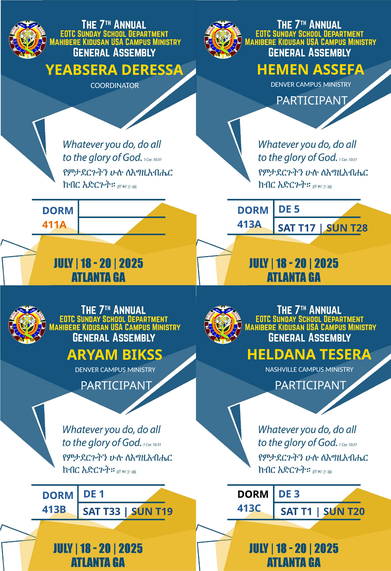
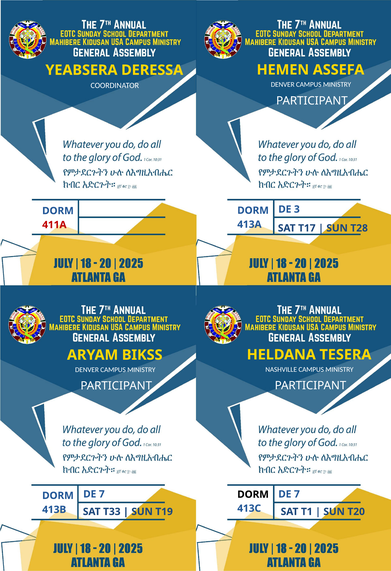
5: 5 -> 3
411A colour: orange -> red
1 at (102, 494): 1 -> 7
3 at (297, 494): 3 -> 7
